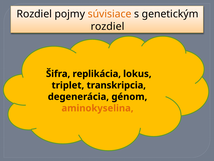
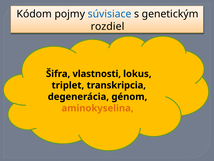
Rozdiel at (34, 14): Rozdiel -> Kódom
súvisiace colour: orange -> blue
replikácia: replikácia -> vlastnosti
